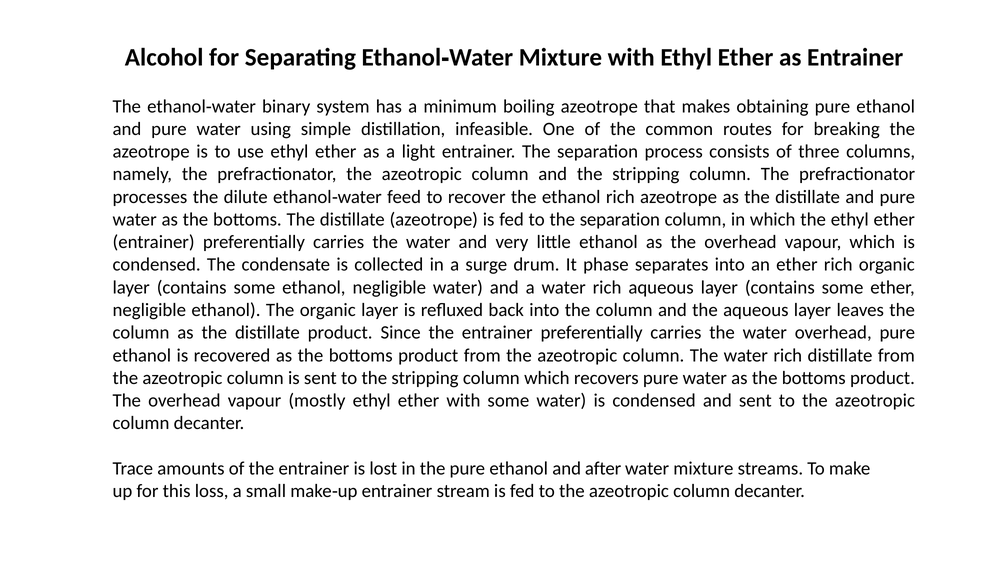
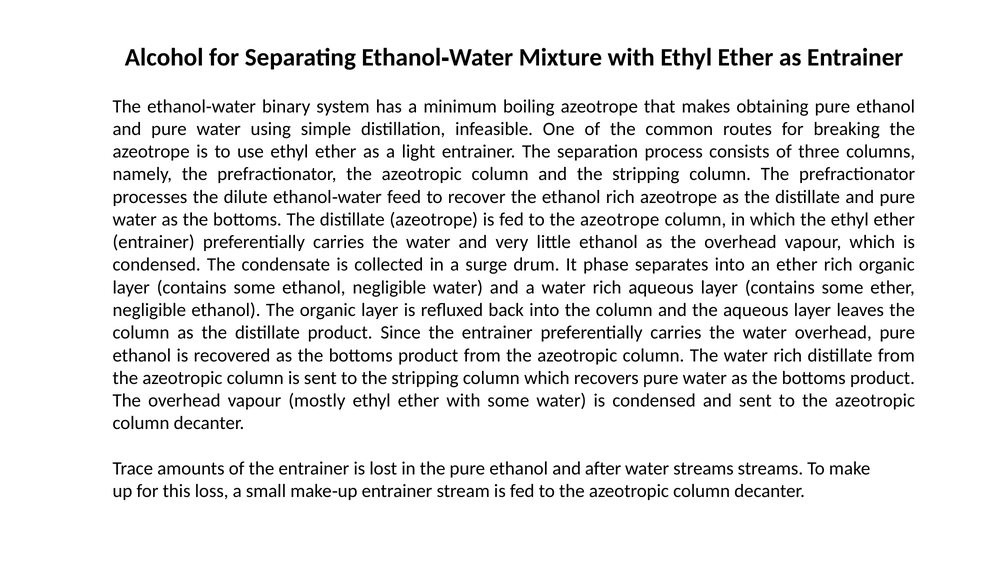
to the separation: separation -> azeotrope
mixture at (703, 468): mixture -> streams
